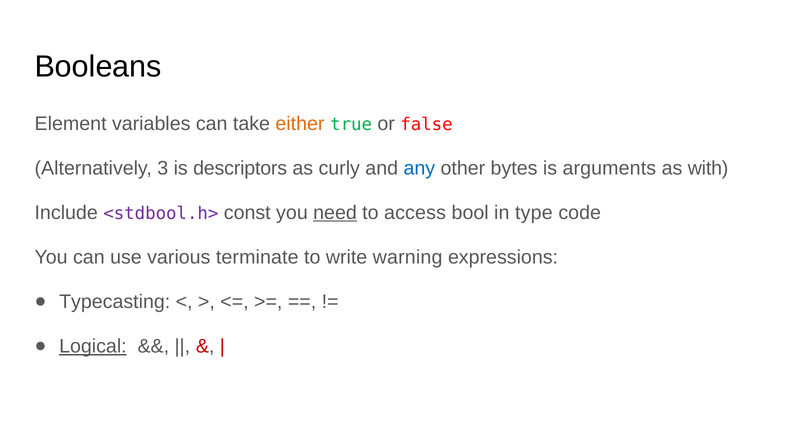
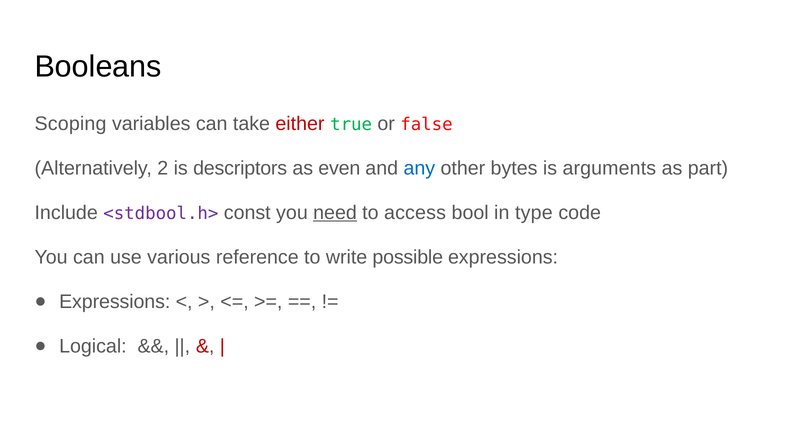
Element: Element -> Scoping
either colour: orange -> red
3: 3 -> 2
curly: curly -> even
with: with -> part
terminate: terminate -> reference
warning: warning -> possible
Typecasting at (115, 301): Typecasting -> Expressions
Logical underline: present -> none
